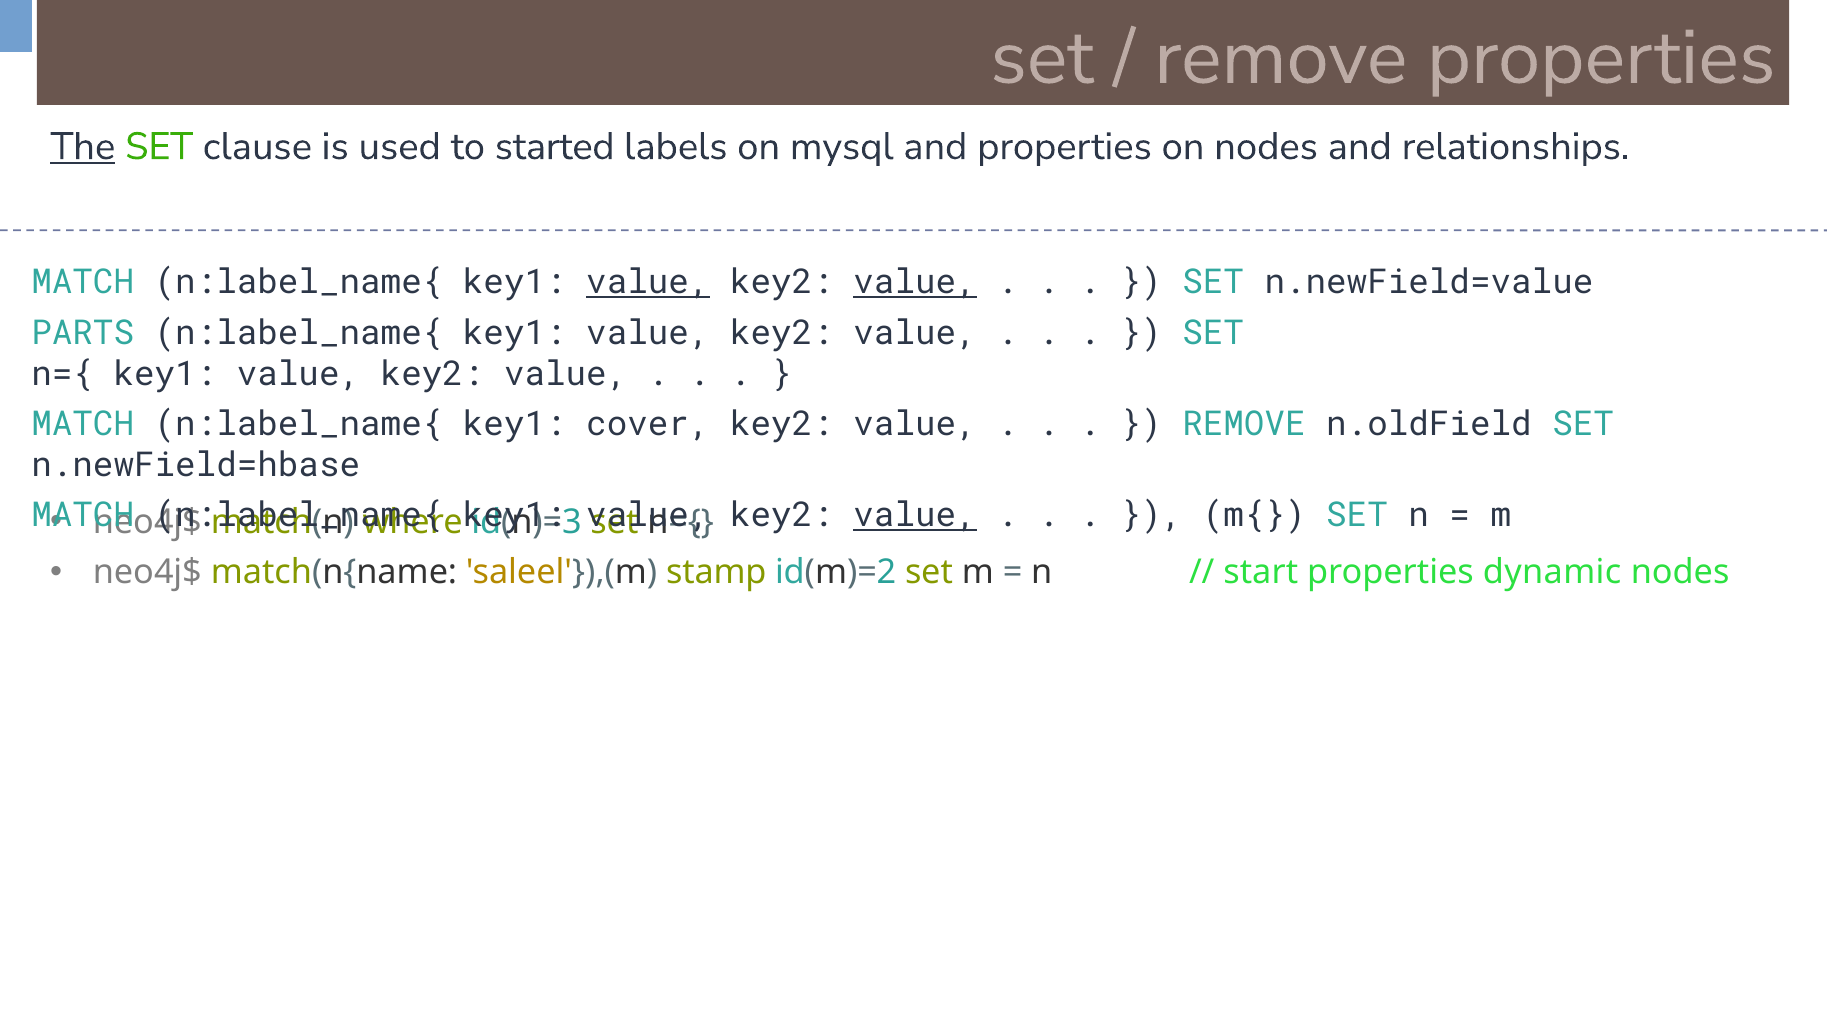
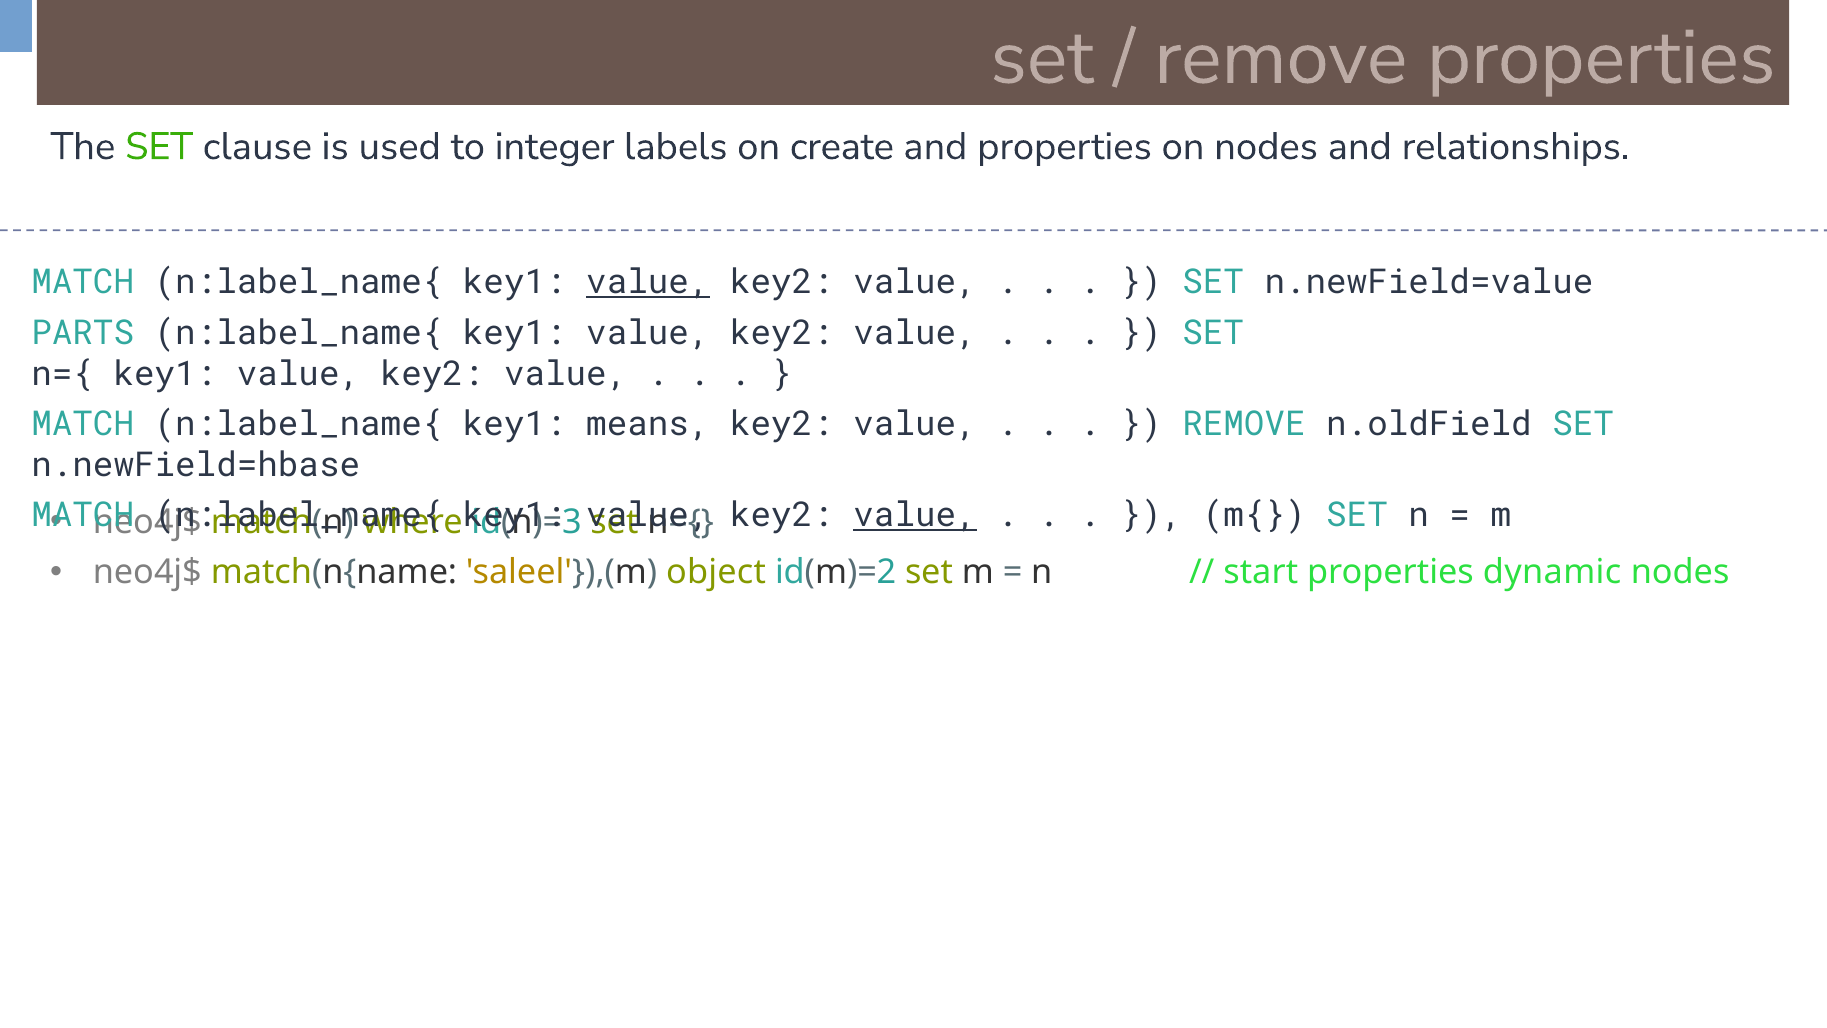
The underline: present -> none
started: started -> integer
mysql: mysql -> create
value at (915, 282) underline: present -> none
cover: cover -> means
stamp: stamp -> object
